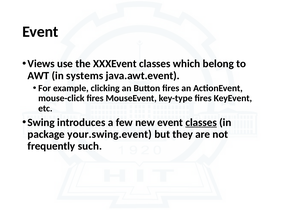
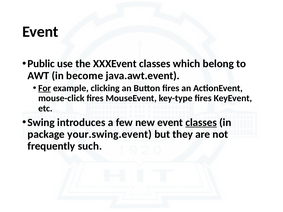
Views: Views -> Public
systems: systems -> become
For underline: none -> present
